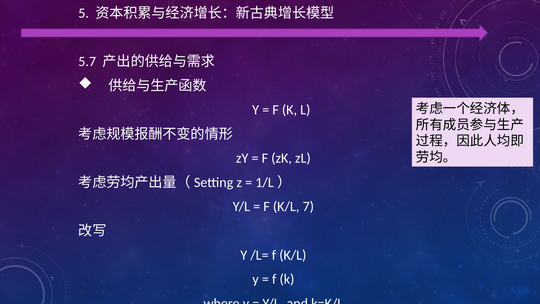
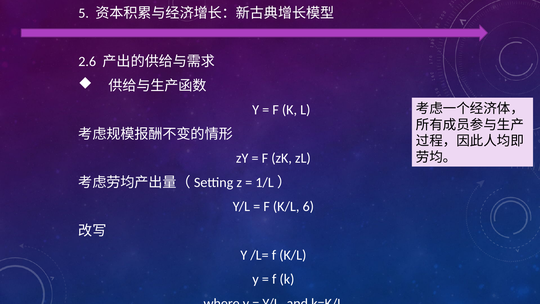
5.7: 5.7 -> 2.6
7: 7 -> 6
